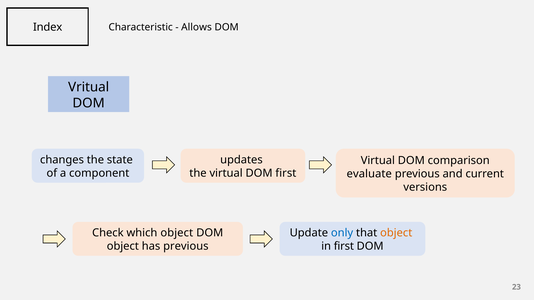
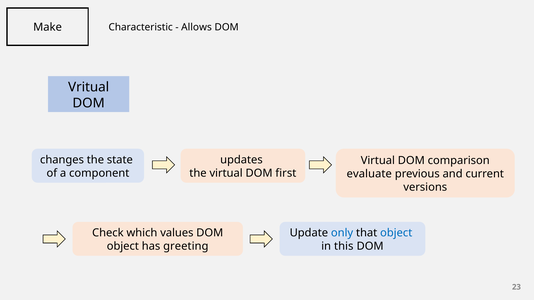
Index: Index -> Make
which object: object -> values
object at (396, 233) colour: orange -> blue
has previous: previous -> greeting
in first: first -> this
